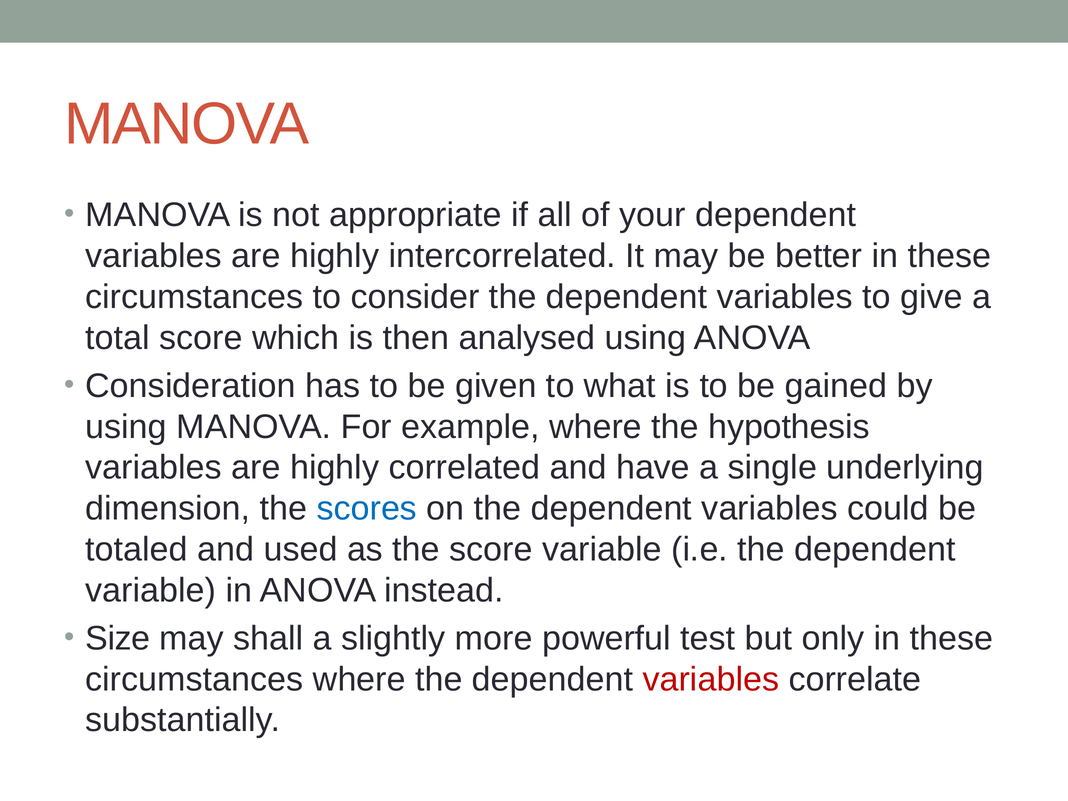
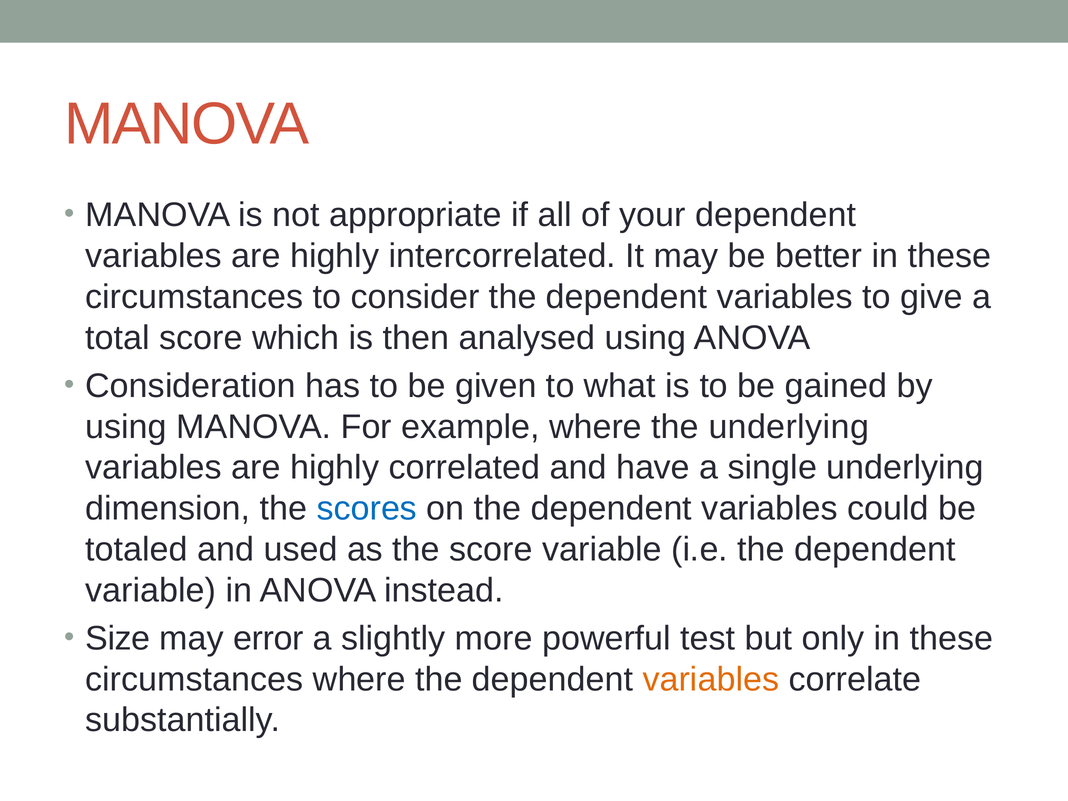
the hypothesis: hypothesis -> underlying
shall: shall -> error
variables at (711, 679) colour: red -> orange
